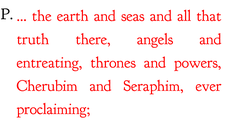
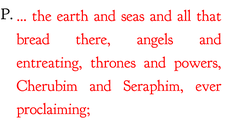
truth: truth -> bread
